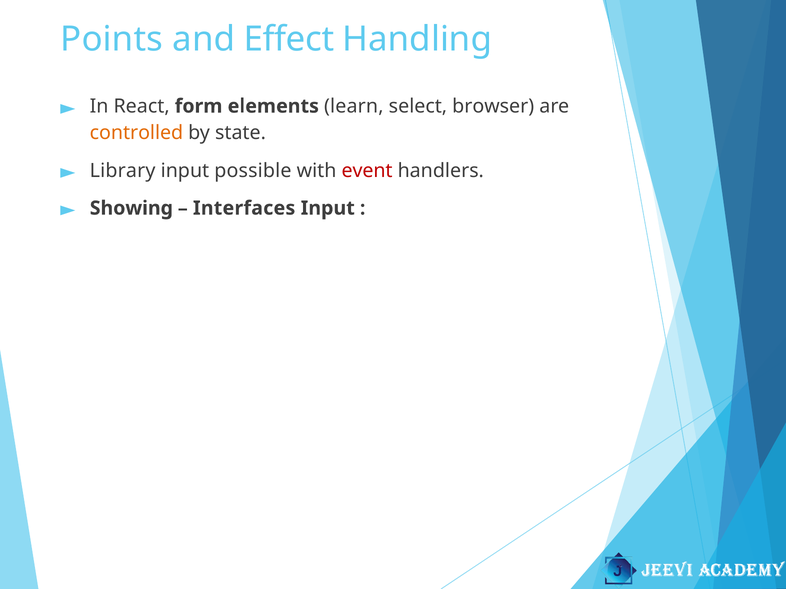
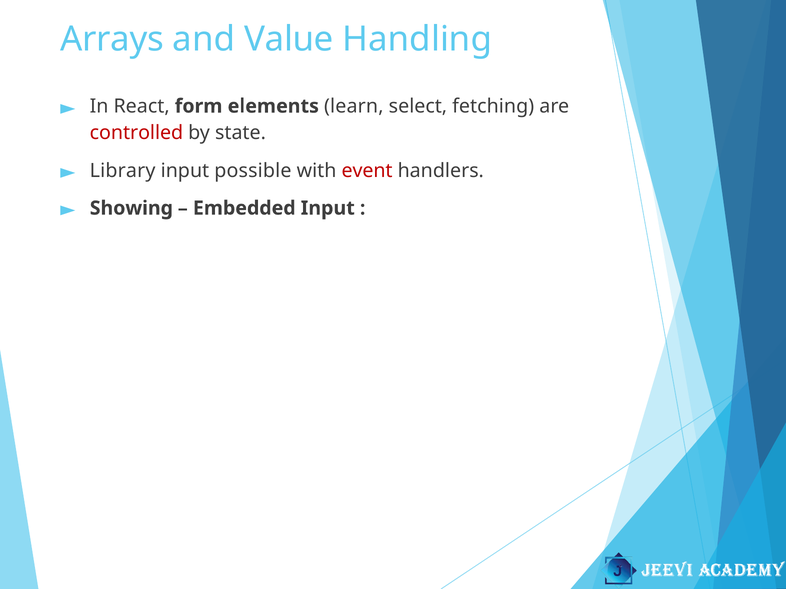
Points: Points -> Arrays
Effect: Effect -> Value
browser: browser -> fetching
controlled colour: orange -> red
Interfaces: Interfaces -> Embedded
